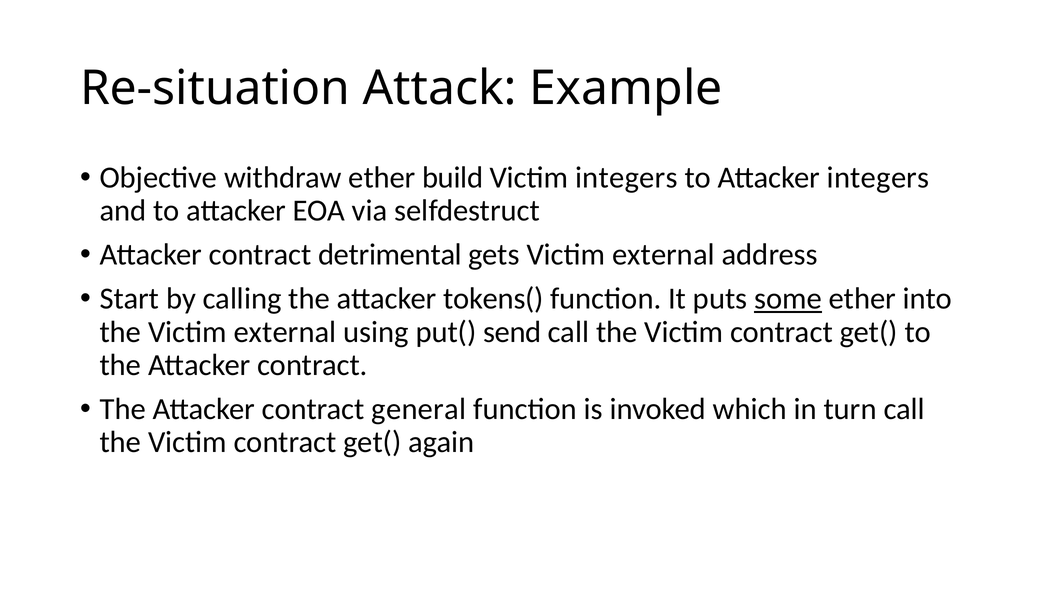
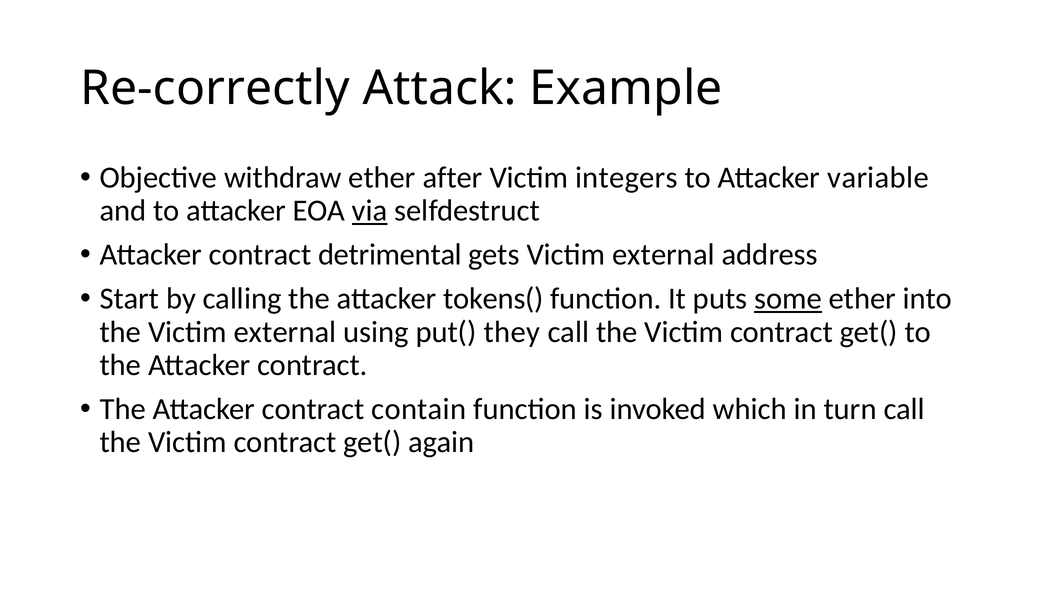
Re-situation: Re-situation -> Re-correctly
build: build -> after
Attacker integers: integers -> variable
via underline: none -> present
send: send -> they
general: general -> contain
